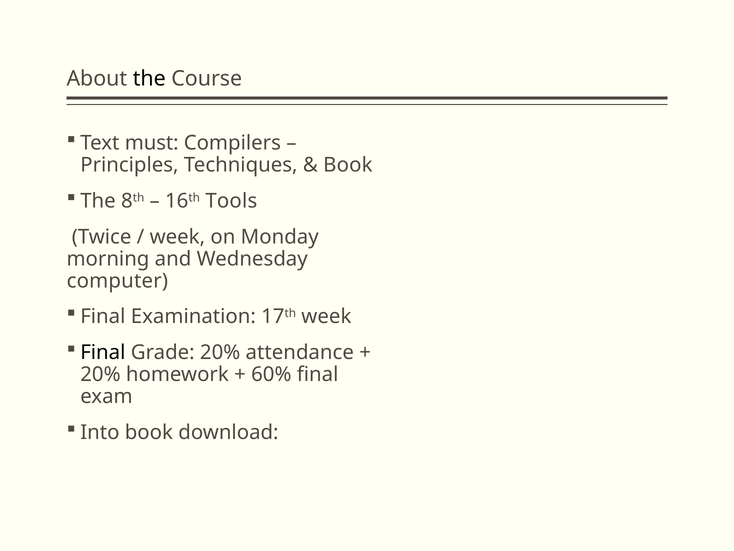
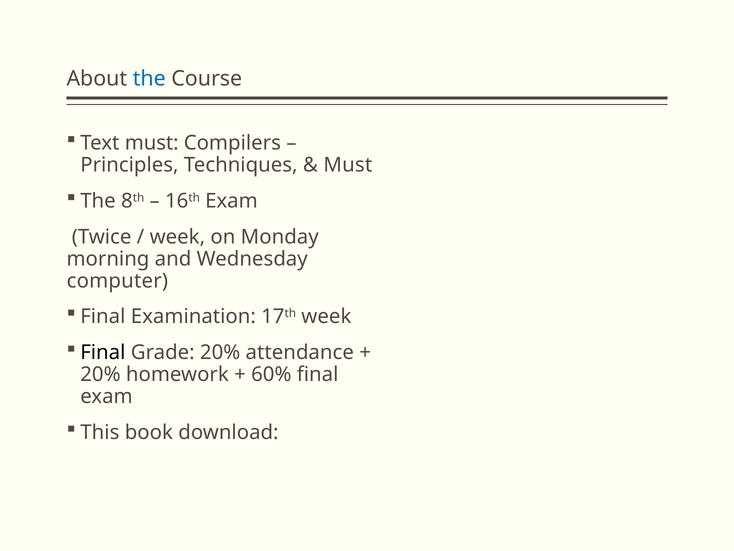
the at (149, 79) colour: black -> blue
Book at (348, 165): Book -> Must
16th Tools: Tools -> Exam
Into: Into -> This
